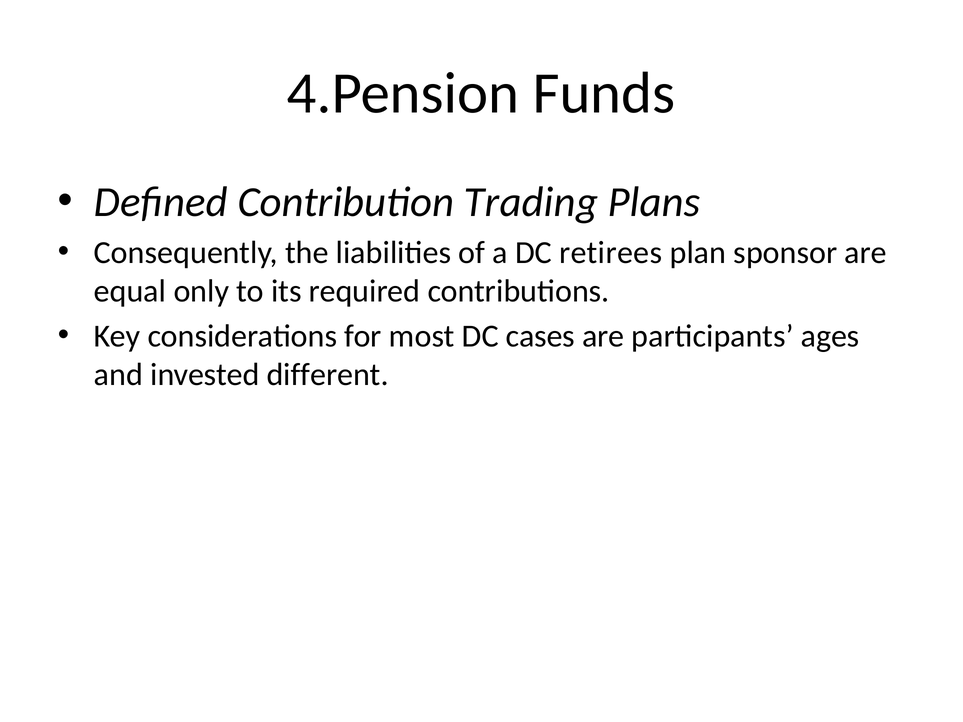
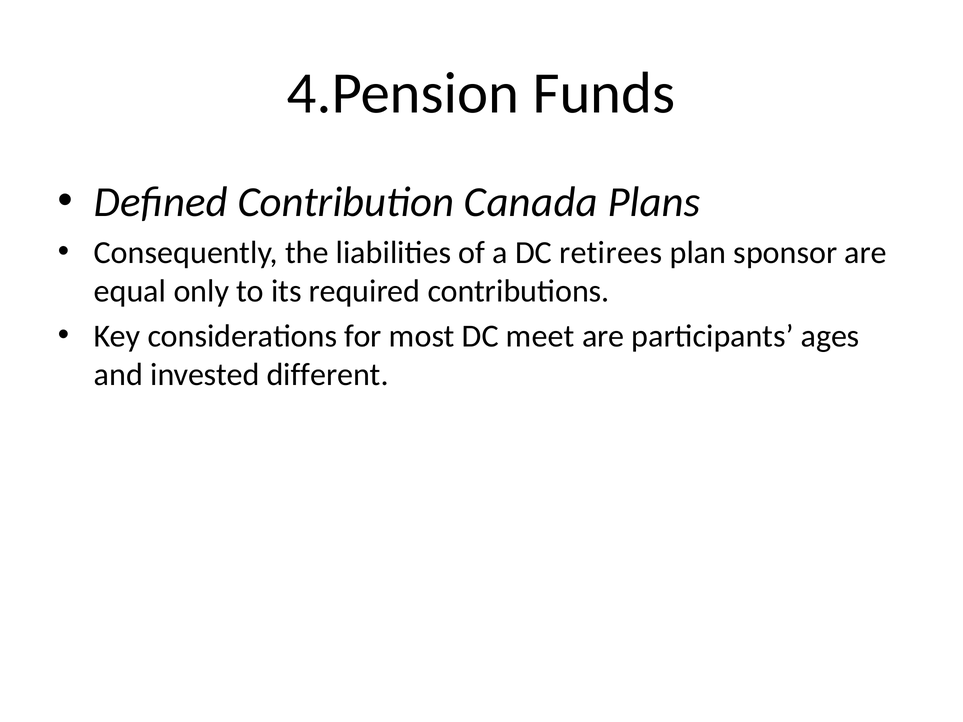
Trading: Trading -> Canada
cases: cases -> meet
